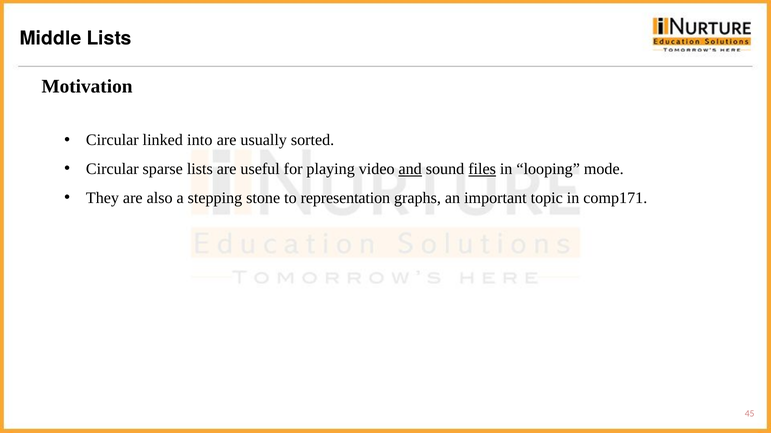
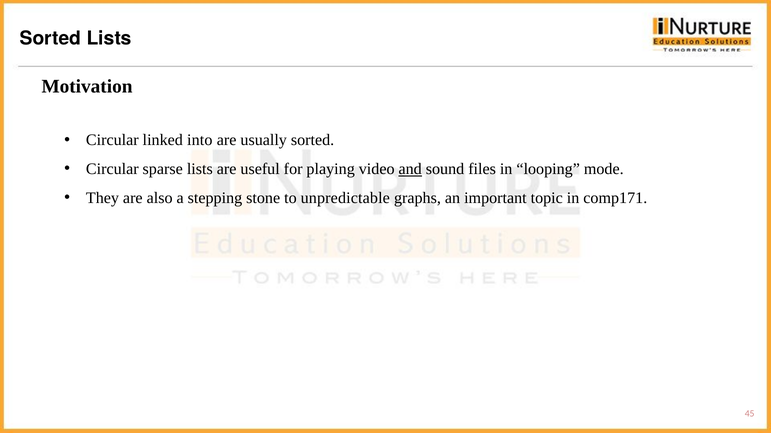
Middle at (50, 39): Middle -> Sorted
files underline: present -> none
representation: representation -> unpredictable
